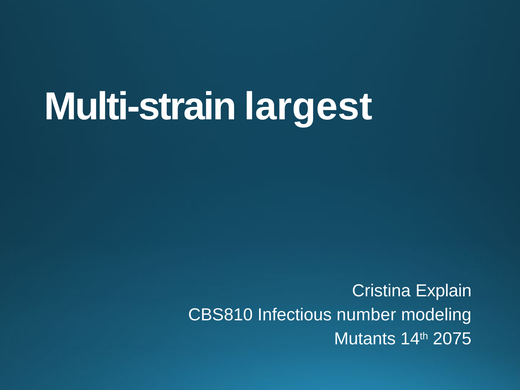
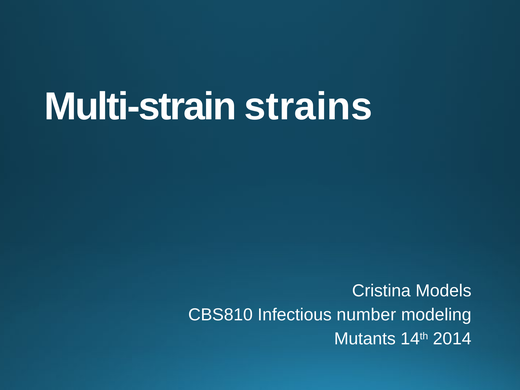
largest: largest -> strains
Explain: Explain -> Models
2075: 2075 -> 2014
